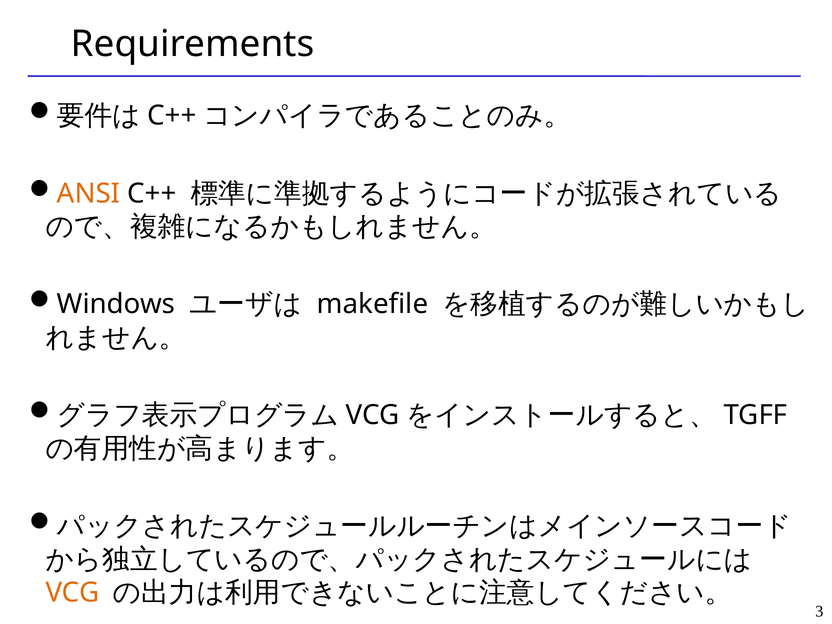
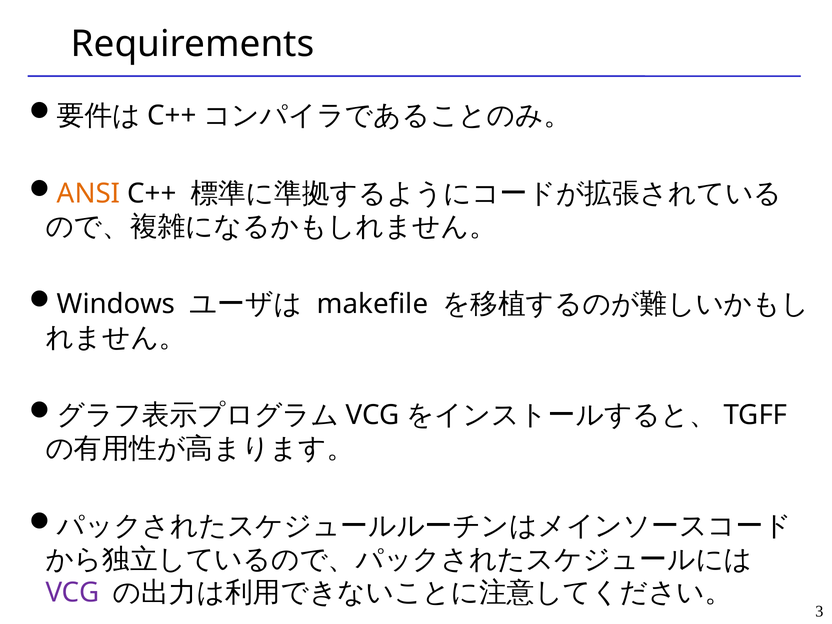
VCG at (72, 593) colour: orange -> purple
